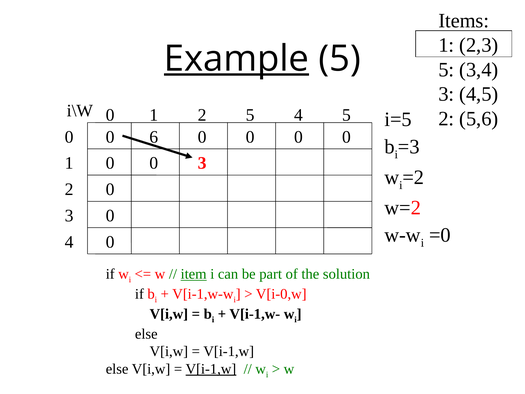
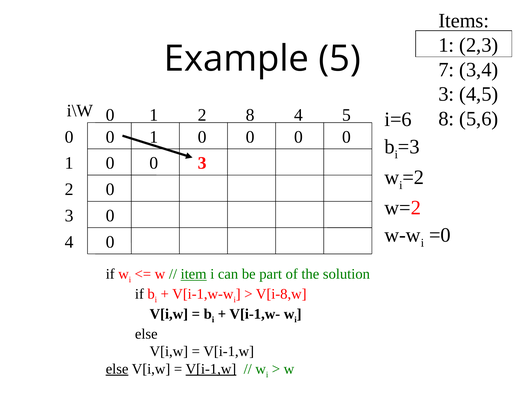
Example underline: present -> none
5 at (446, 70): 5 -> 7
i=5: i=5 -> i=6
2 5: 5 -> 8
2 at (446, 119): 2 -> 8
6 at (154, 137): 6 -> 1
V[i-0,w: V[i-0,w -> V[i-8,w
else at (117, 369) underline: none -> present
